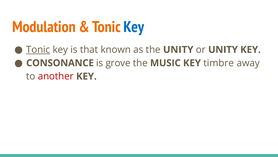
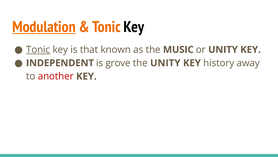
Modulation underline: none -> present
Key at (134, 27) colour: blue -> black
the UNITY: UNITY -> MUSIC
CONSONANCE: CONSONANCE -> INDEPENDENT
the MUSIC: MUSIC -> UNITY
timbre: timbre -> history
